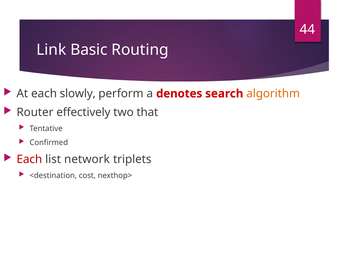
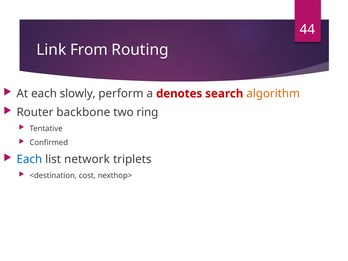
Basic: Basic -> From
effectively: effectively -> backbone
that: that -> ring
Each at (29, 159) colour: red -> blue
